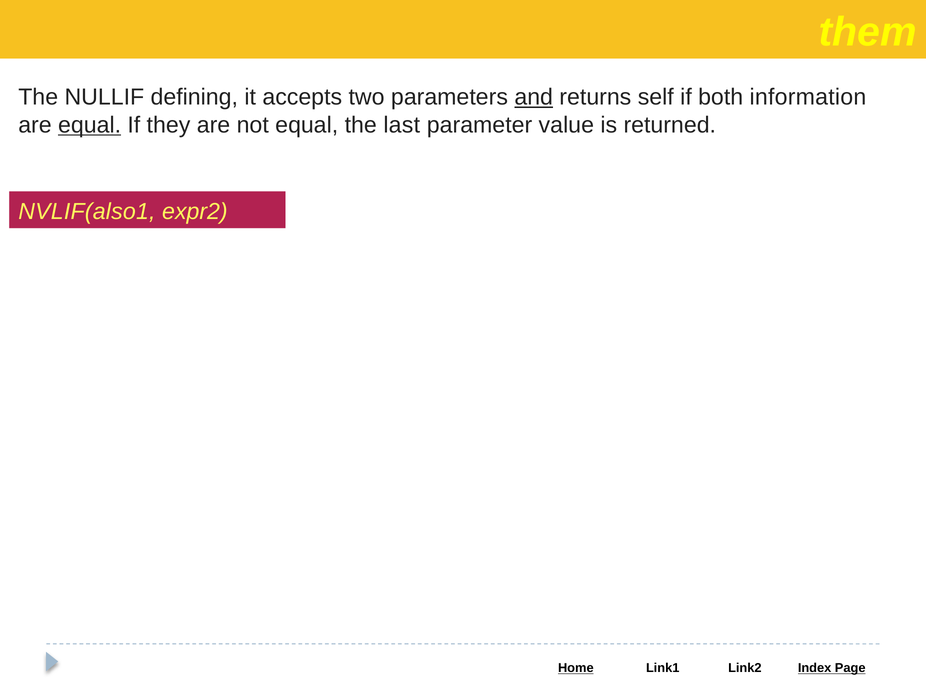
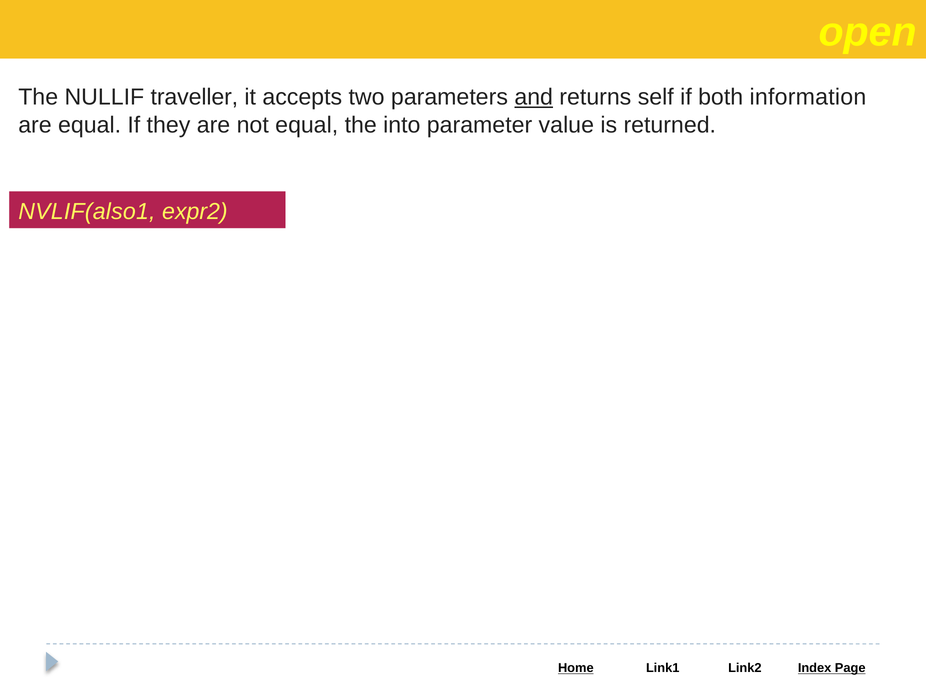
them: them -> open
defining: defining -> traveller
equal at (90, 125) underline: present -> none
last: last -> into
